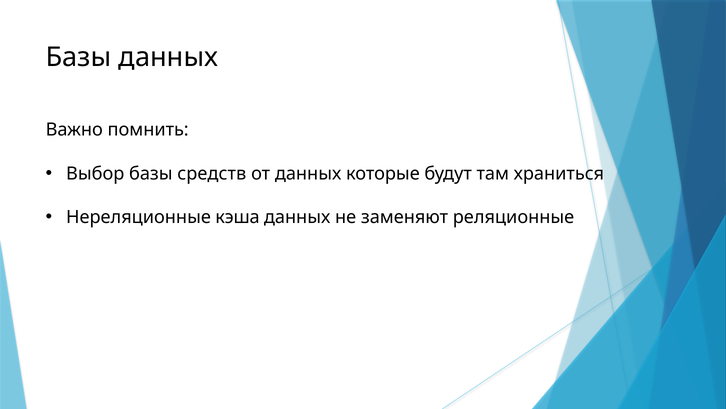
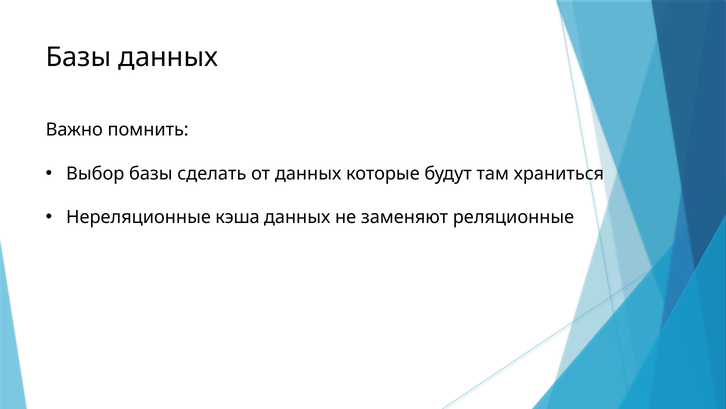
средств: средств -> сделать
